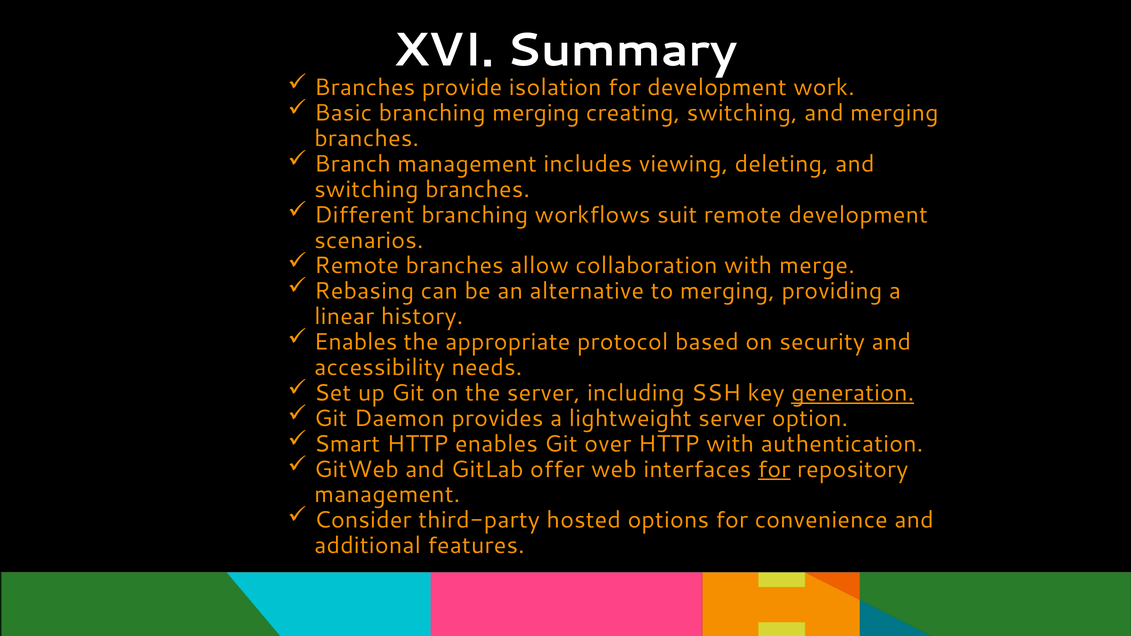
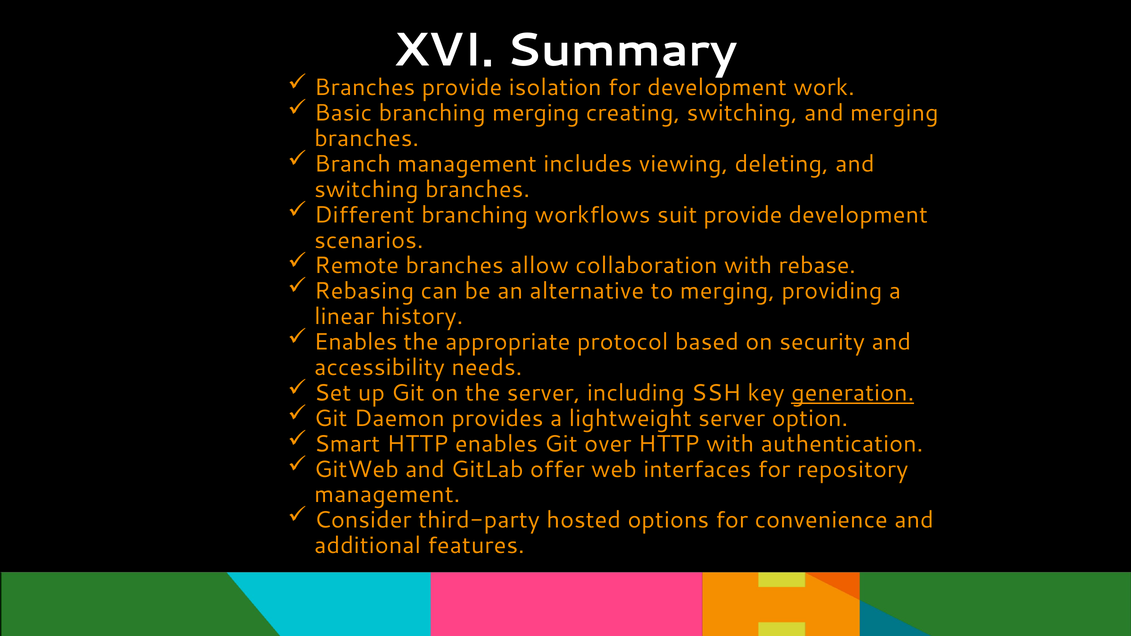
suit remote: remote -> provide
merge: merge -> rebase
for at (774, 469) underline: present -> none
